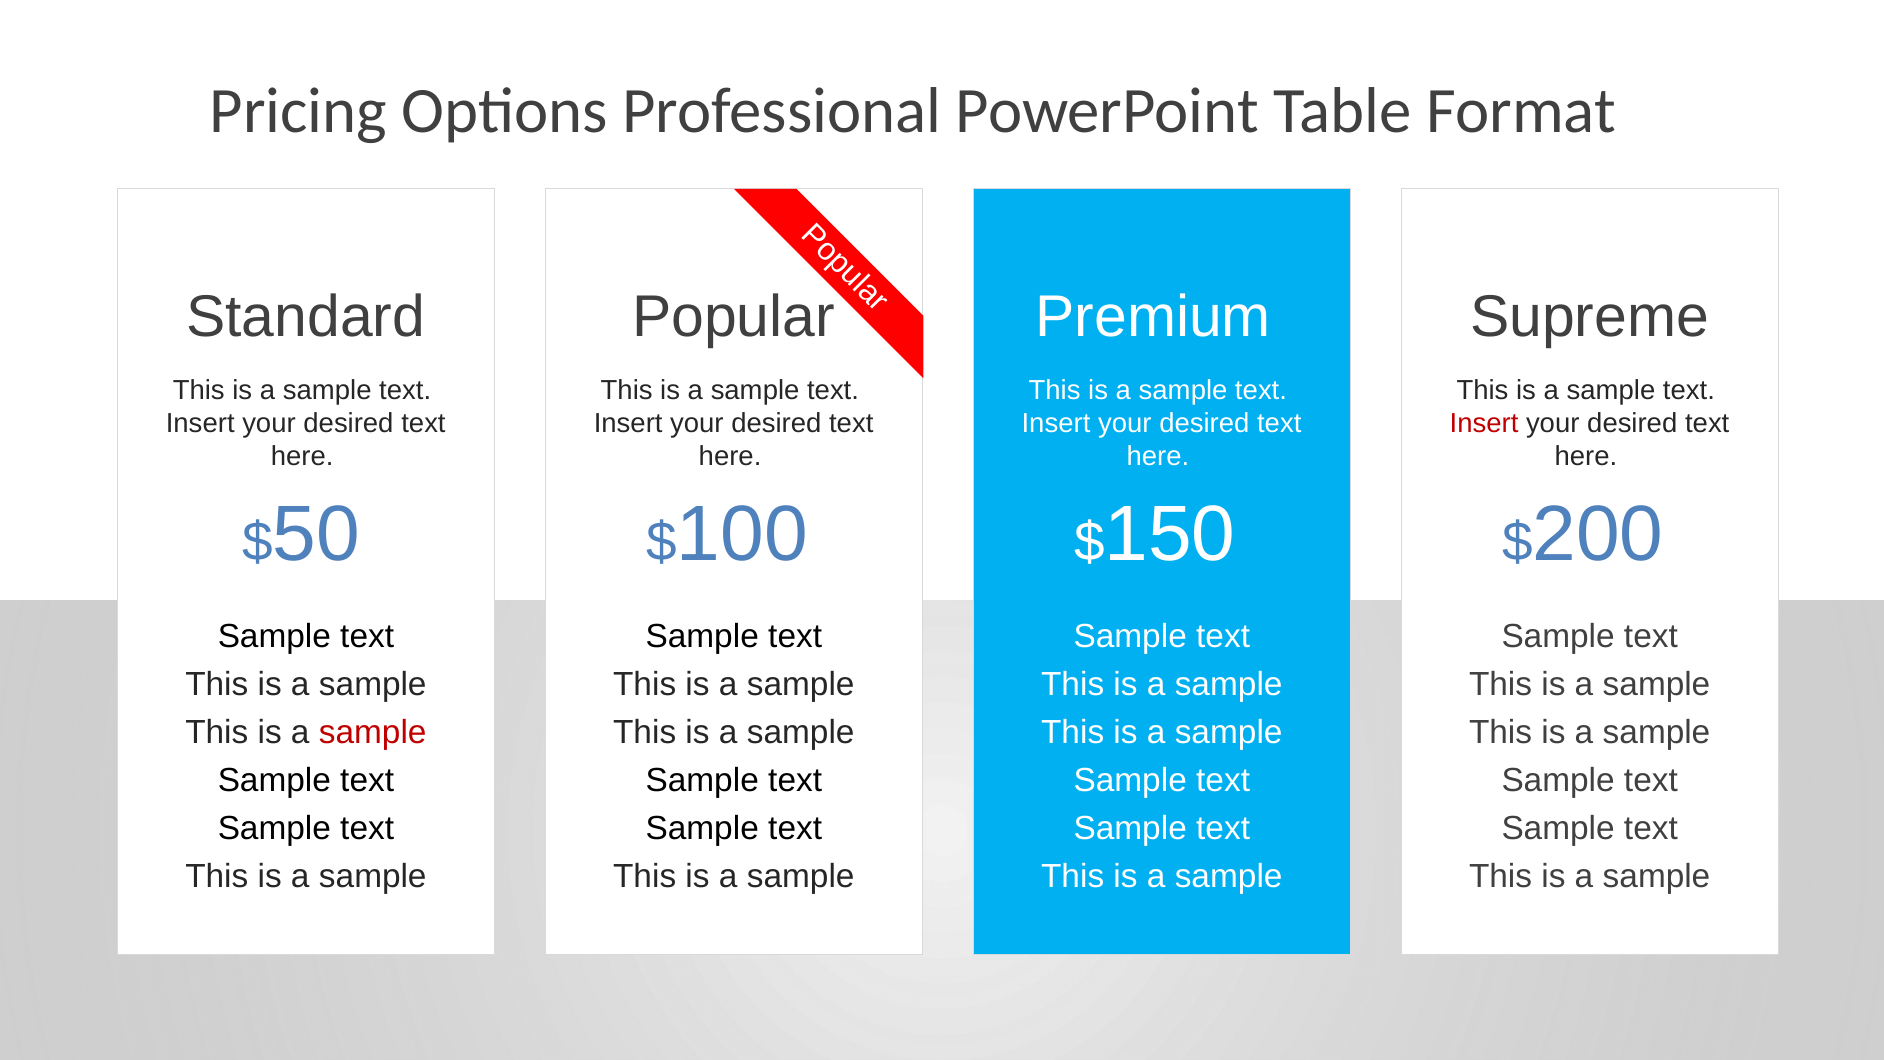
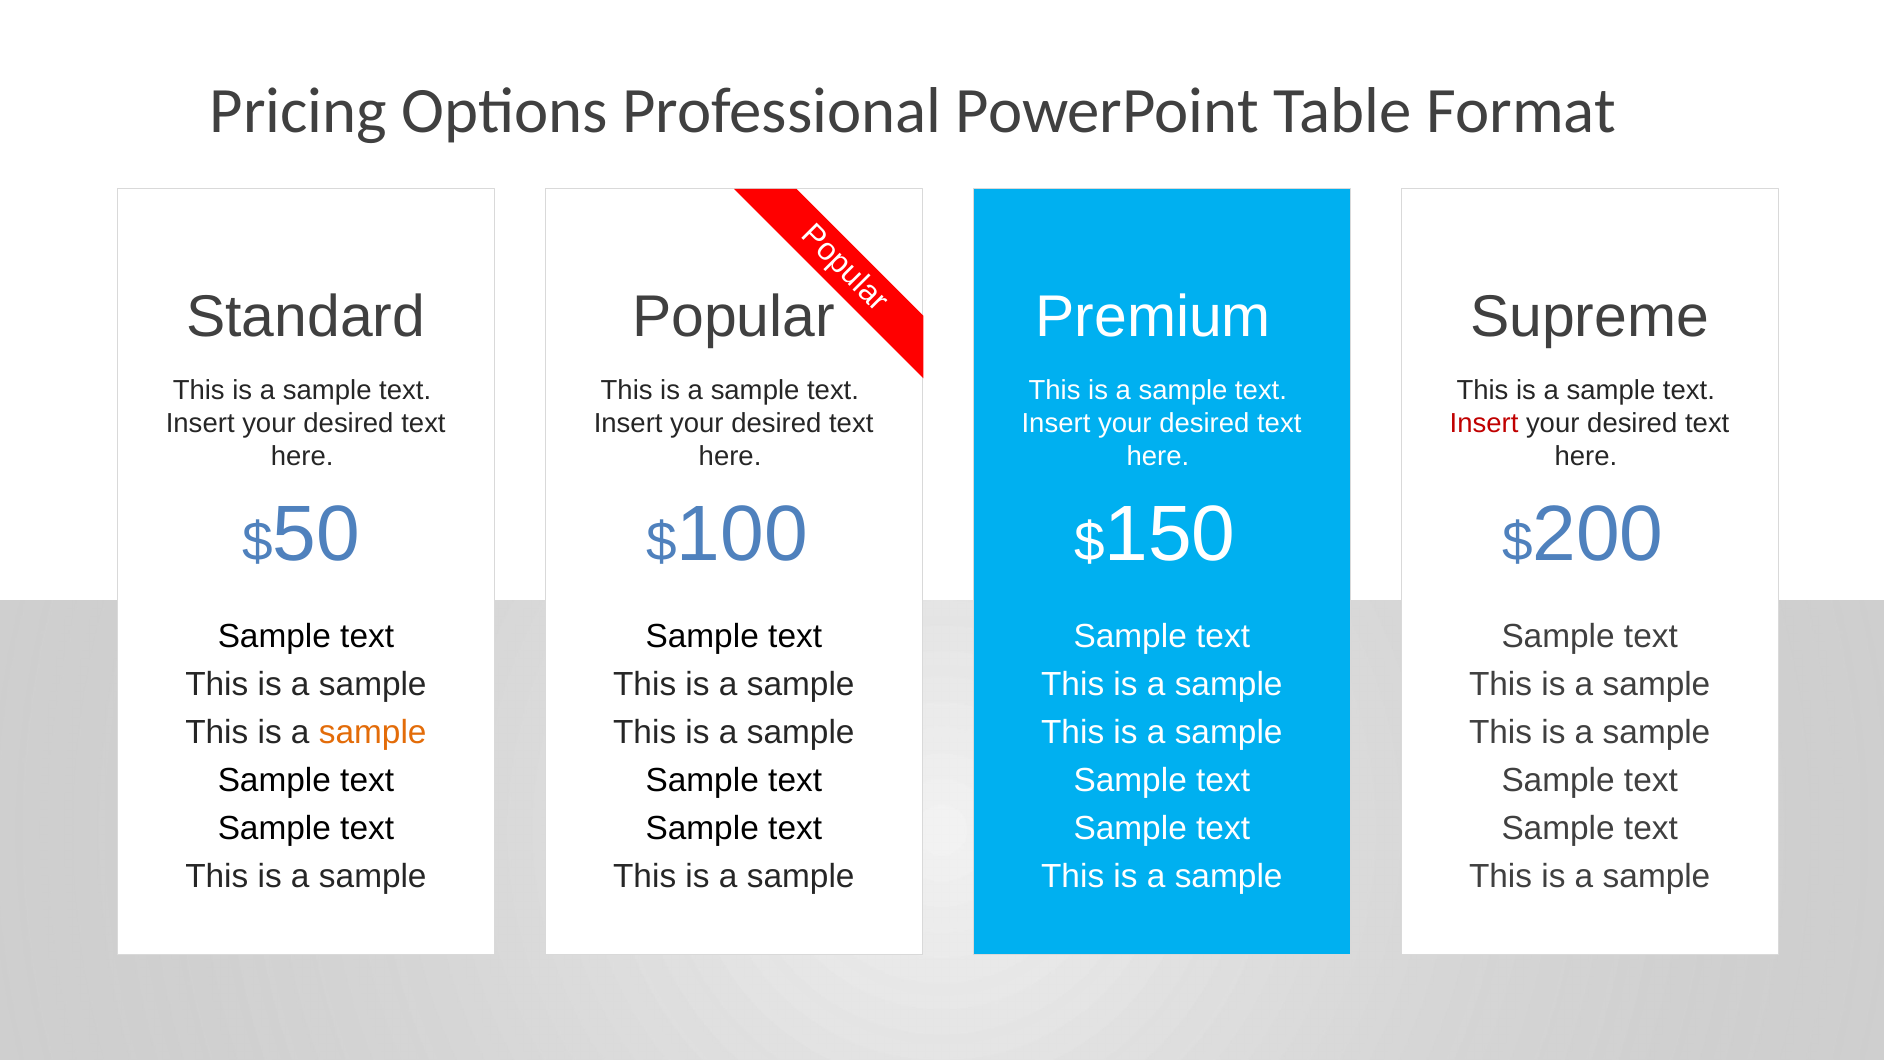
sample at (373, 732) colour: red -> orange
